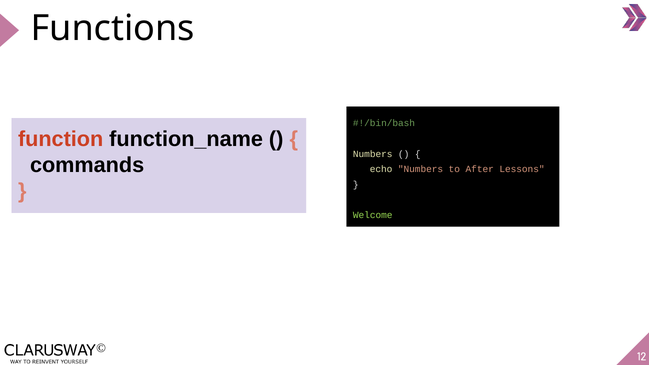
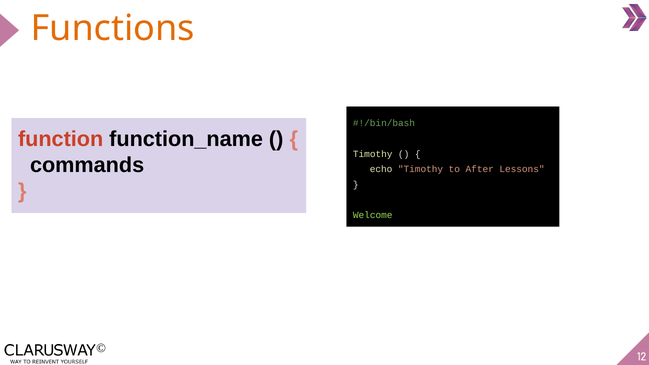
Functions colour: black -> orange
Numbers at (373, 154): Numbers -> Timothy
echo Numbers: Numbers -> Timothy
